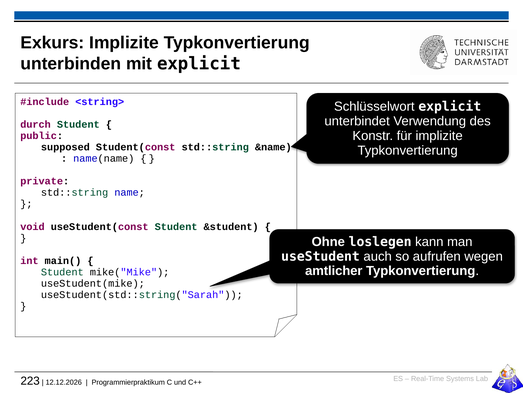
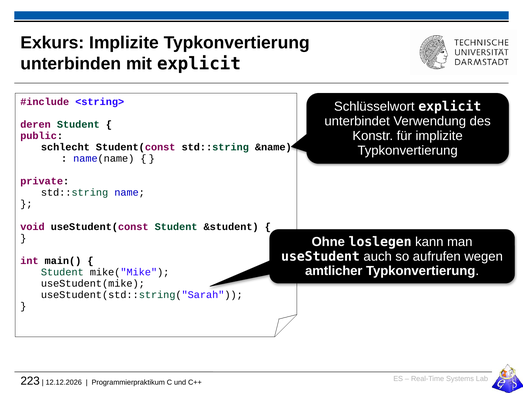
durch: durch -> deren
supposed: supposed -> schlecht
